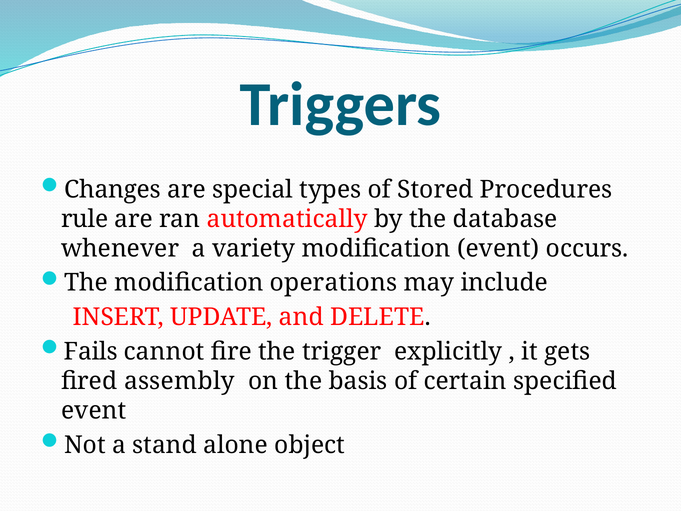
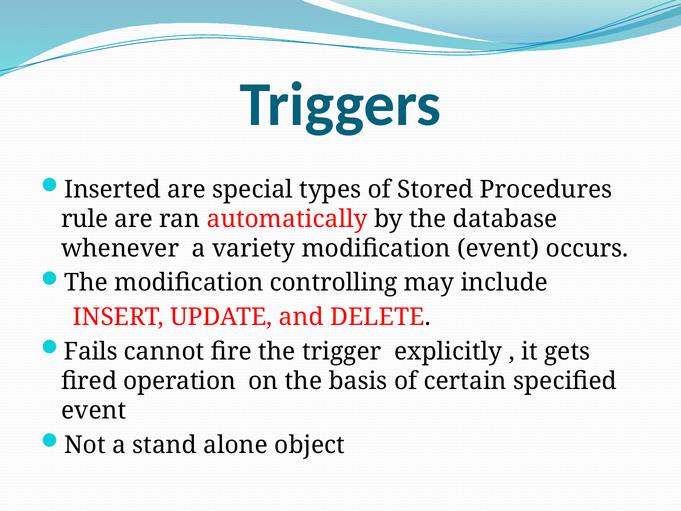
Changes: Changes -> Inserted
operations: operations -> controlling
assembly: assembly -> operation
